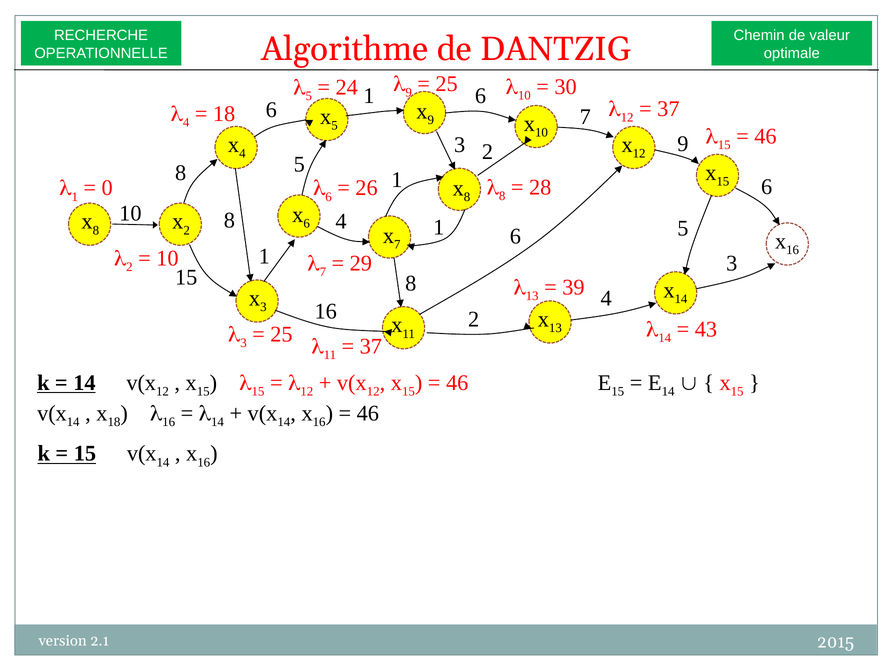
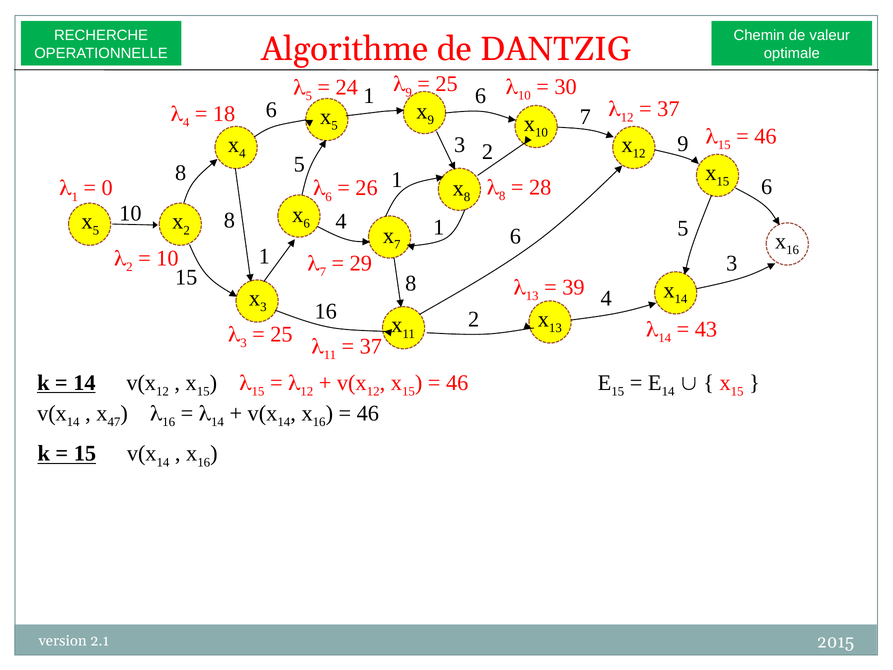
8 at (96, 230): 8 -> 5
18 at (114, 422): 18 -> 47
